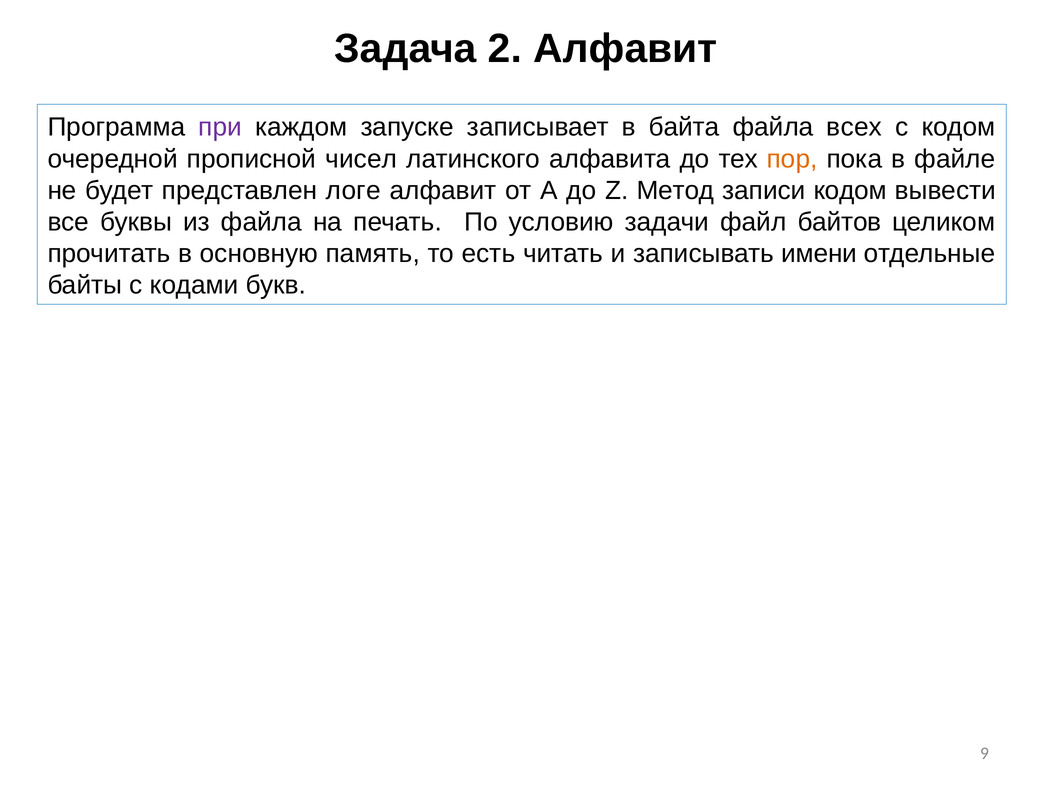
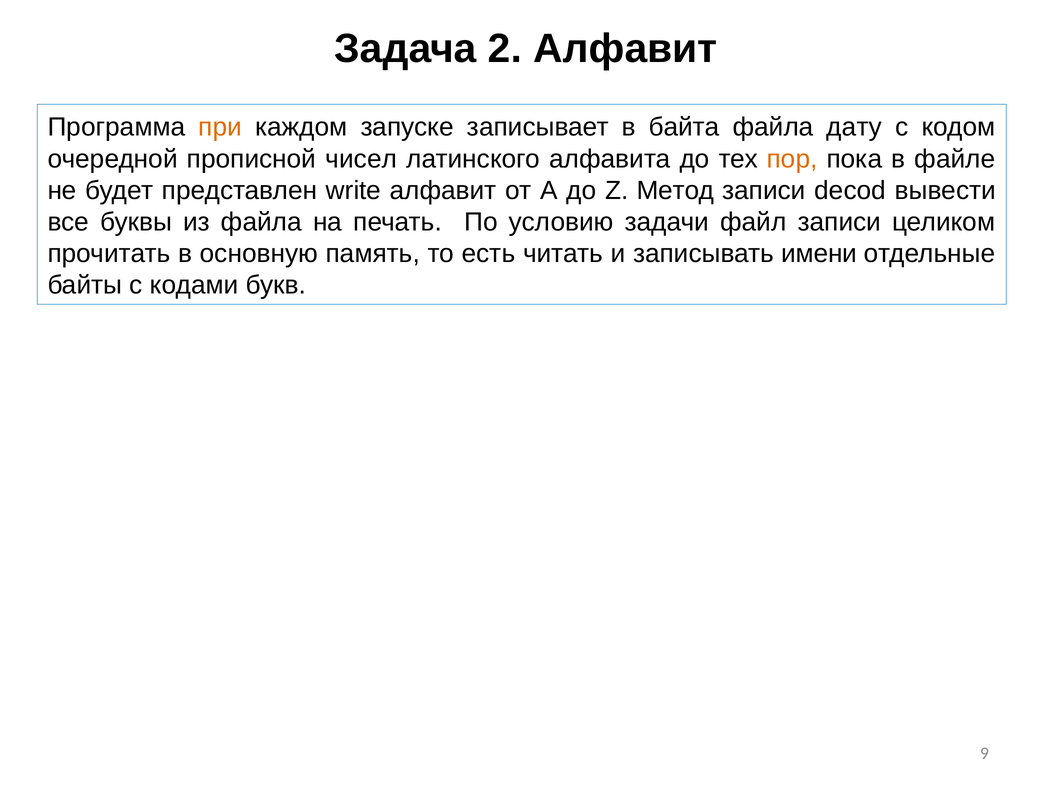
при colour: purple -> orange
всех: всех -> дату
логе: логе -> write
записи кодом: кодом -> decod
файл байтов: байтов -> записи
